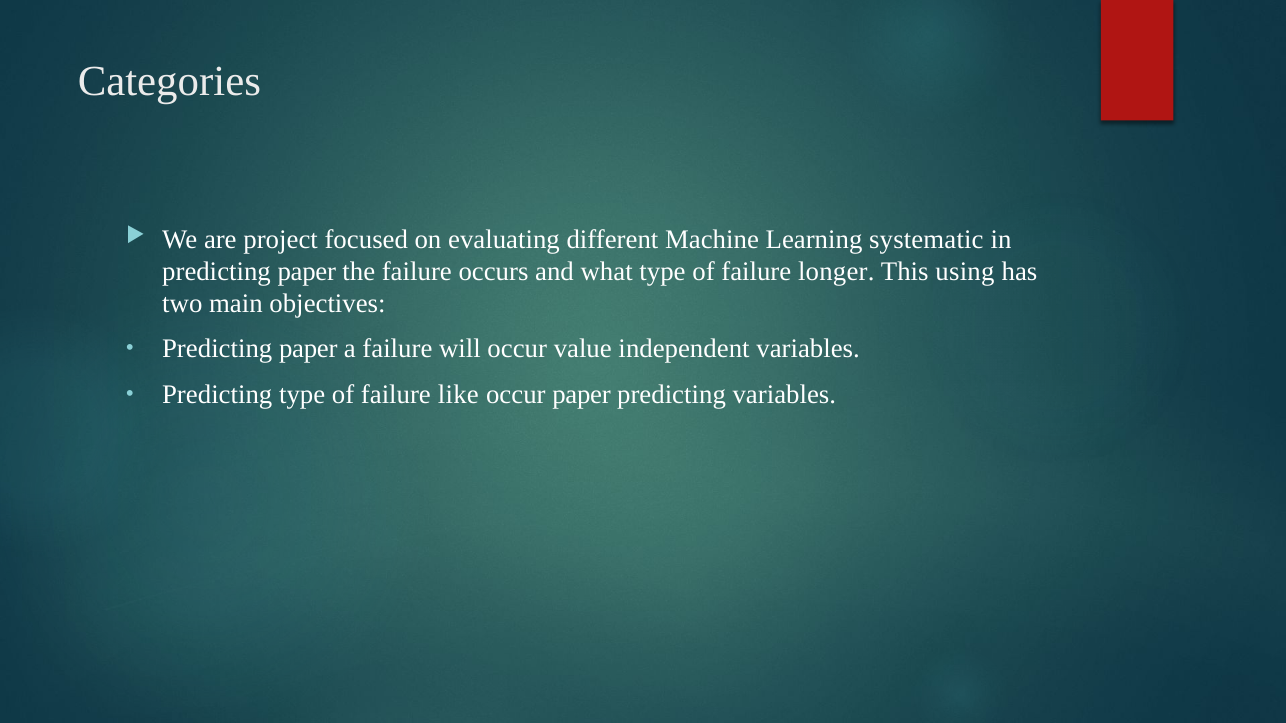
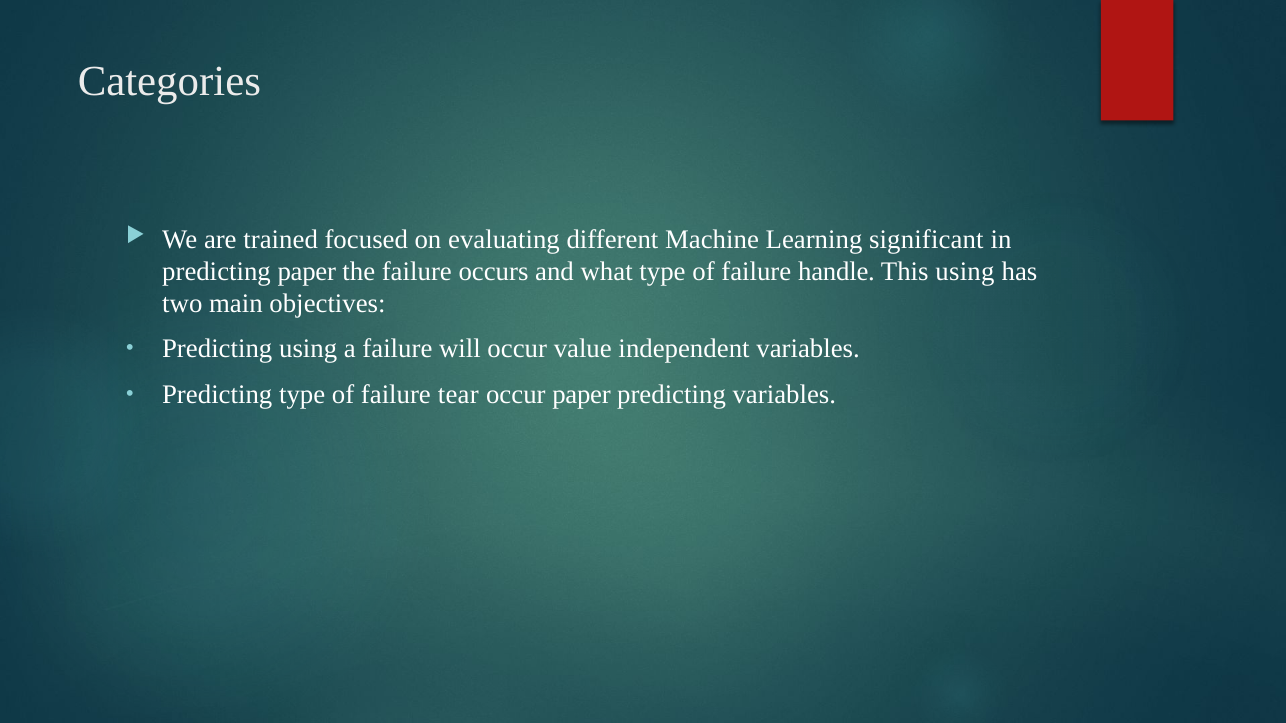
project: project -> trained
systematic: systematic -> significant
longer: longer -> handle
paper at (308, 349): paper -> using
like: like -> tear
